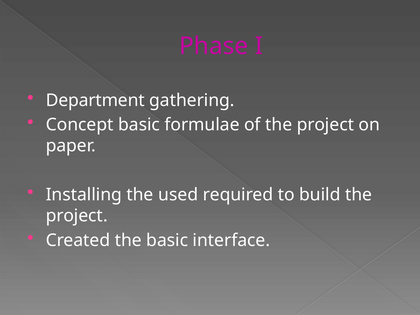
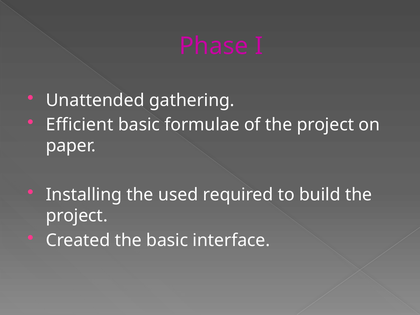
Department: Department -> Unattended
Concept: Concept -> Efficient
